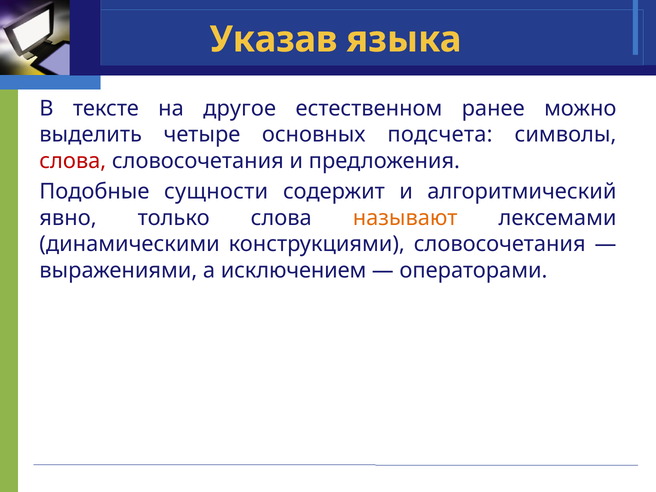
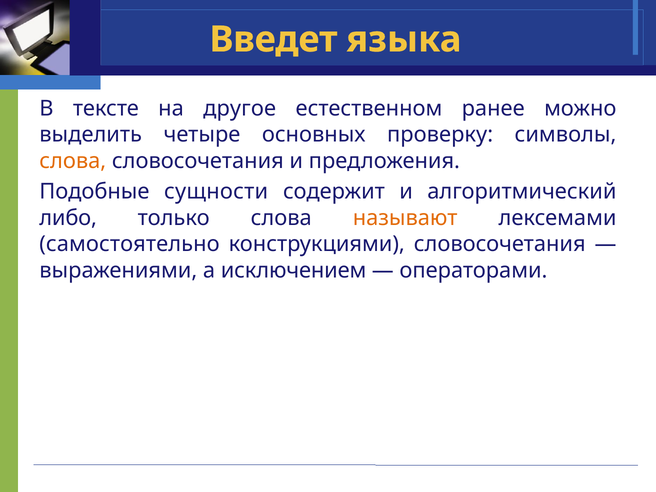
Указав: Указав -> Введет
подсчета: подсчета -> проверку
слова at (73, 161) colour: red -> orange
явно: явно -> либо
динамическими: динамическими -> самостоятельно
